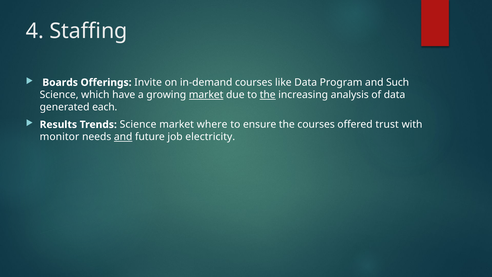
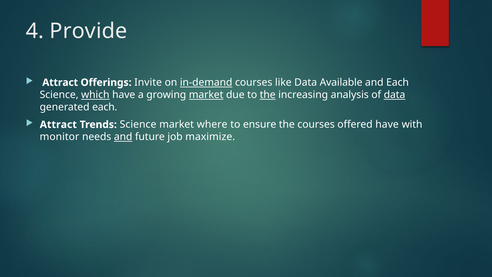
Staffing: Staffing -> Provide
Boards at (60, 82): Boards -> Attract
in-demand underline: none -> present
Program: Program -> Available
and Such: Such -> Each
which underline: none -> present
data at (395, 95) underline: none -> present
Results at (58, 124): Results -> Attract
offered trust: trust -> have
electricity: electricity -> maximize
